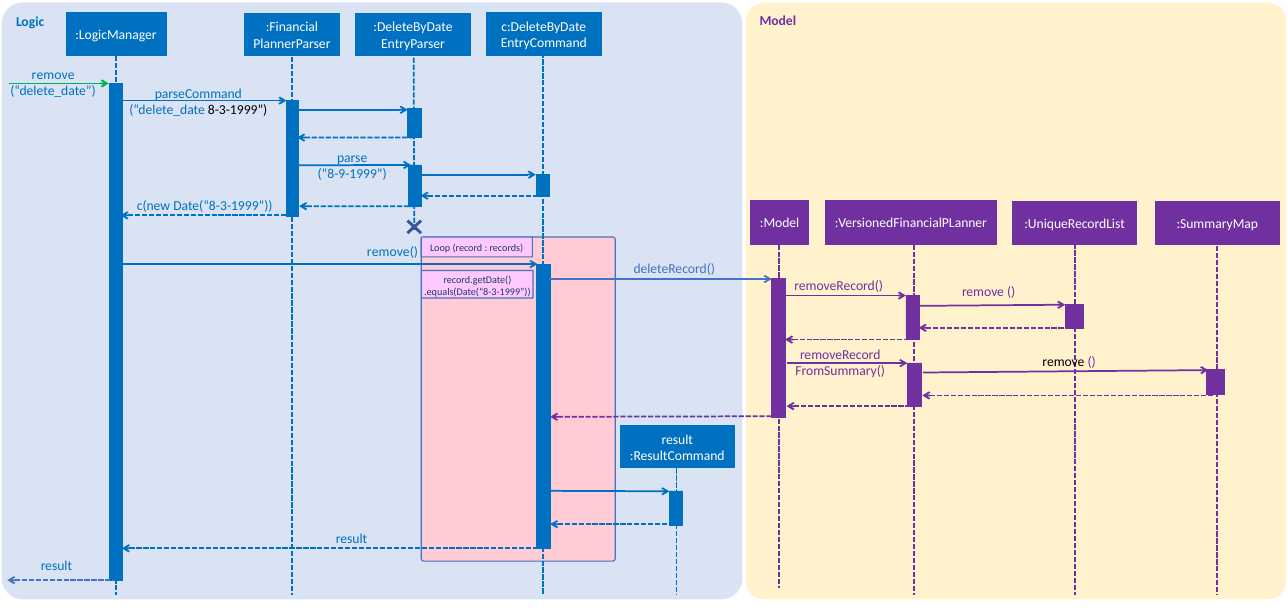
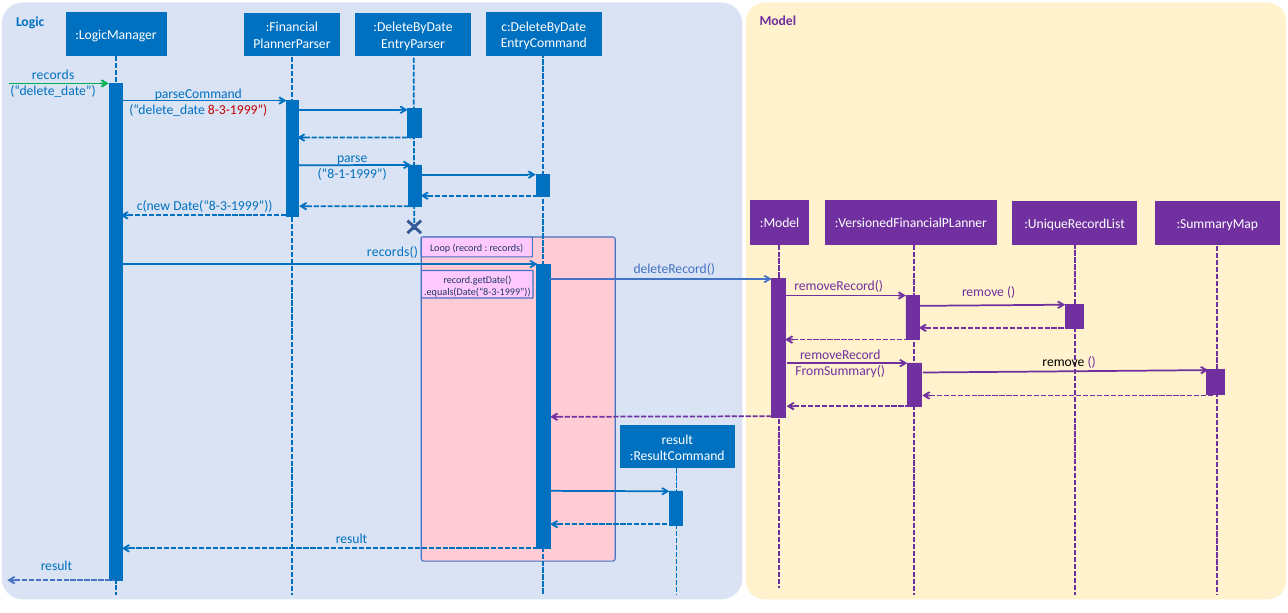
remove at (53, 75): remove -> records
8-3-1999 colour: black -> red
8-9-1999: 8-9-1999 -> 8-1-1999
remove(: remove( -> records(
